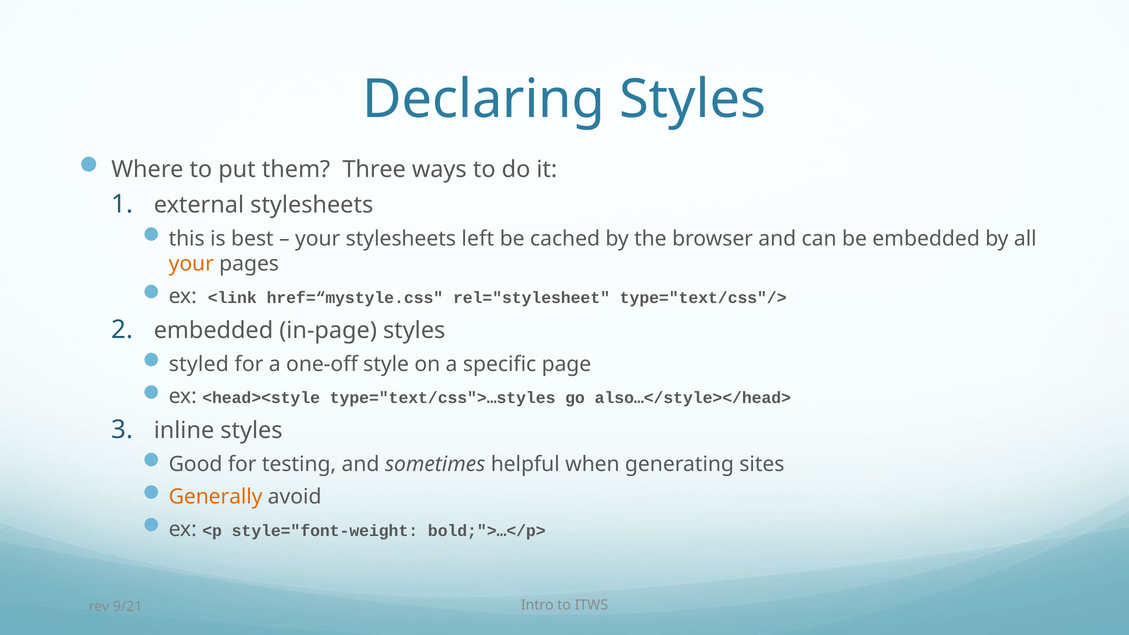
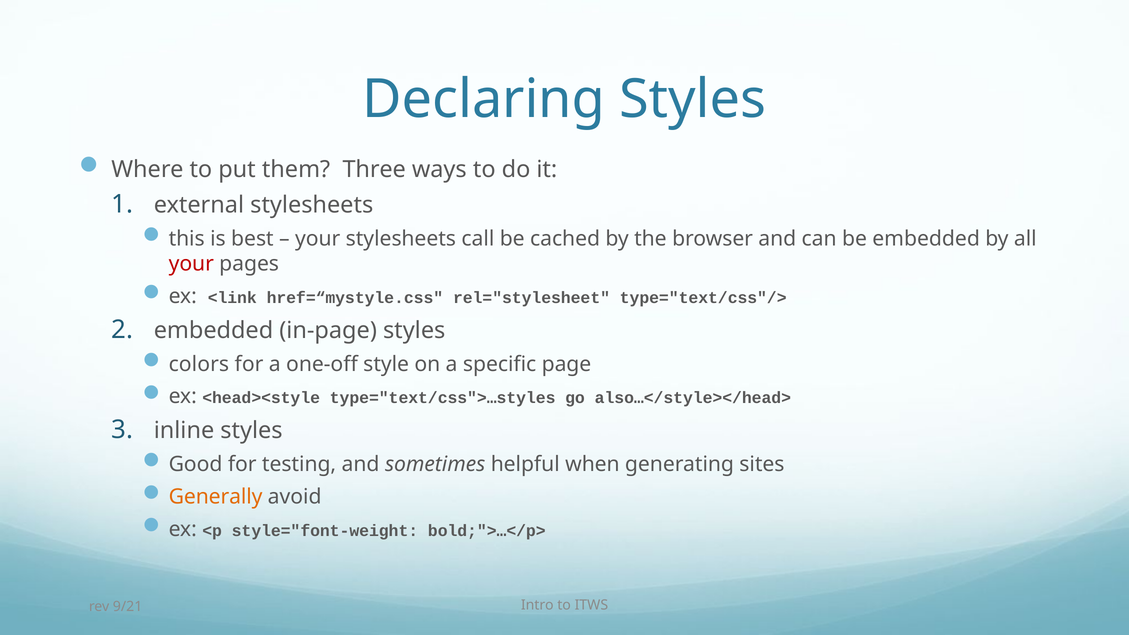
left: left -> call
your at (191, 264) colour: orange -> red
styled: styled -> colors
